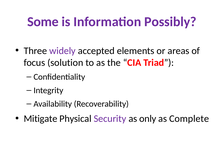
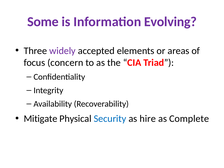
Possibly: Possibly -> Evolving
solution: solution -> concern
Security colour: purple -> blue
only: only -> hire
